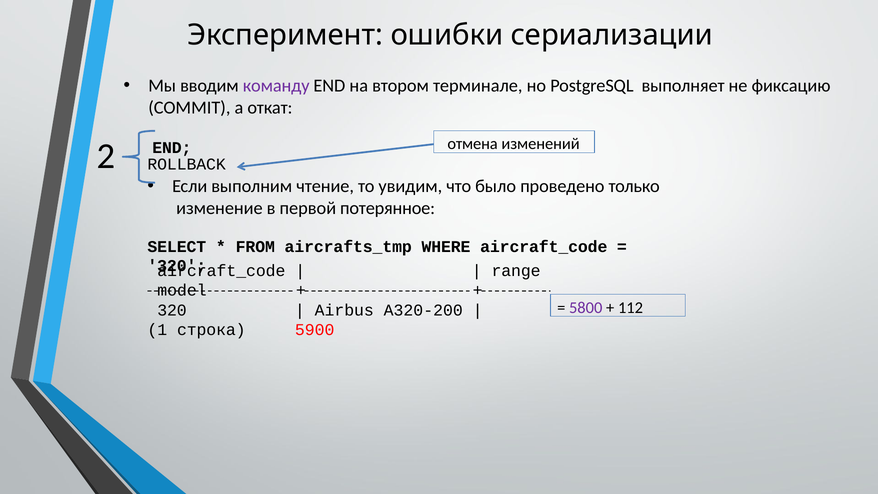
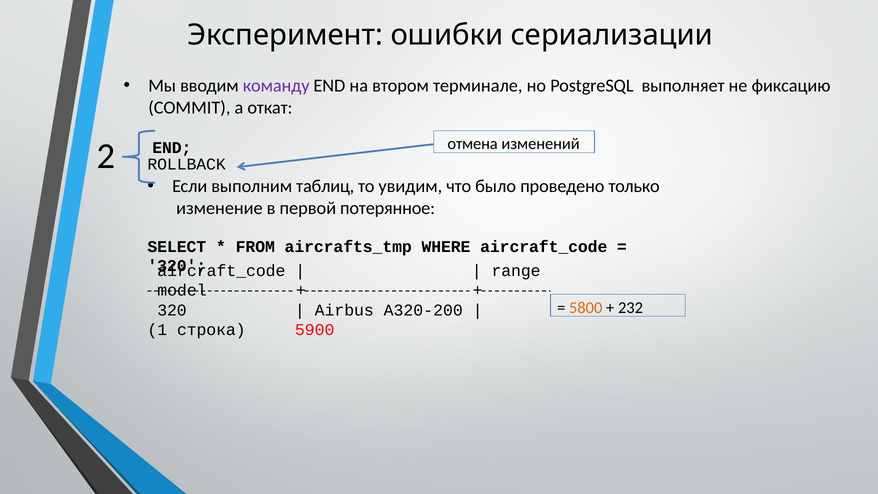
чтение: чтение -> таблиц
5800 colour: purple -> orange
112: 112 -> 232
